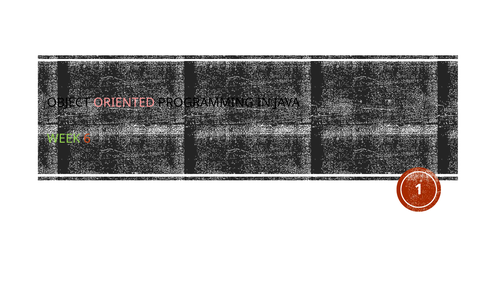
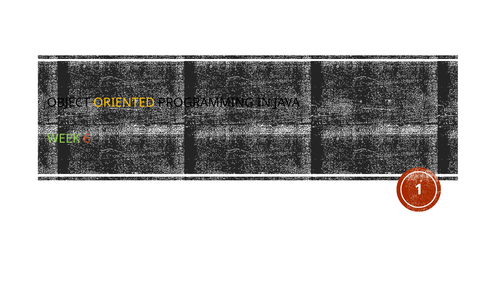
ORIENTED colour: pink -> yellow
